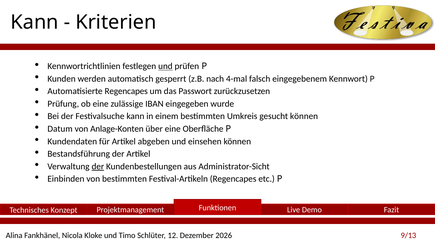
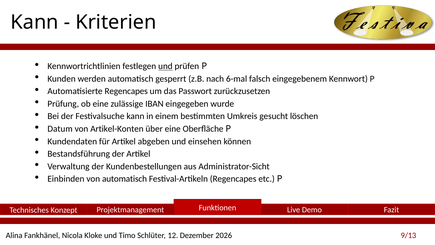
4-mal: 4-mal -> 6-mal
gesucht können: können -> löschen
Anlage-Konten: Anlage-Konten -> Artikel-Konten
der at (98, 166) underline: present -> none
von bestimmten: bestimmten -> automatisch
